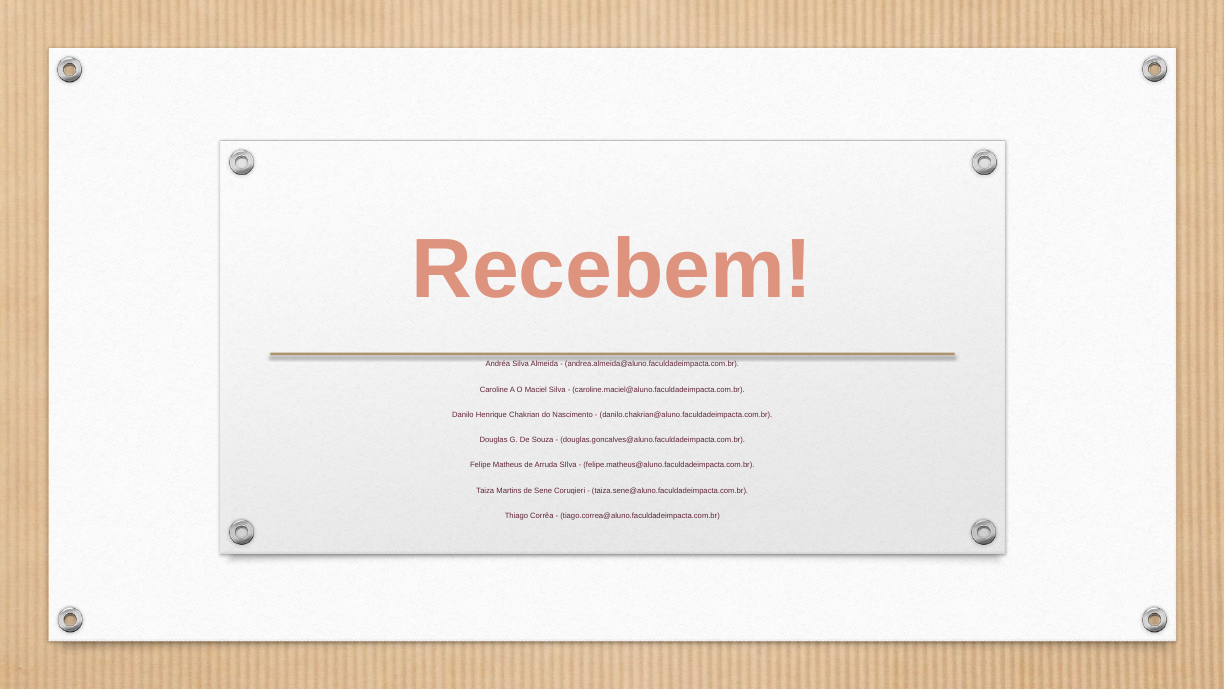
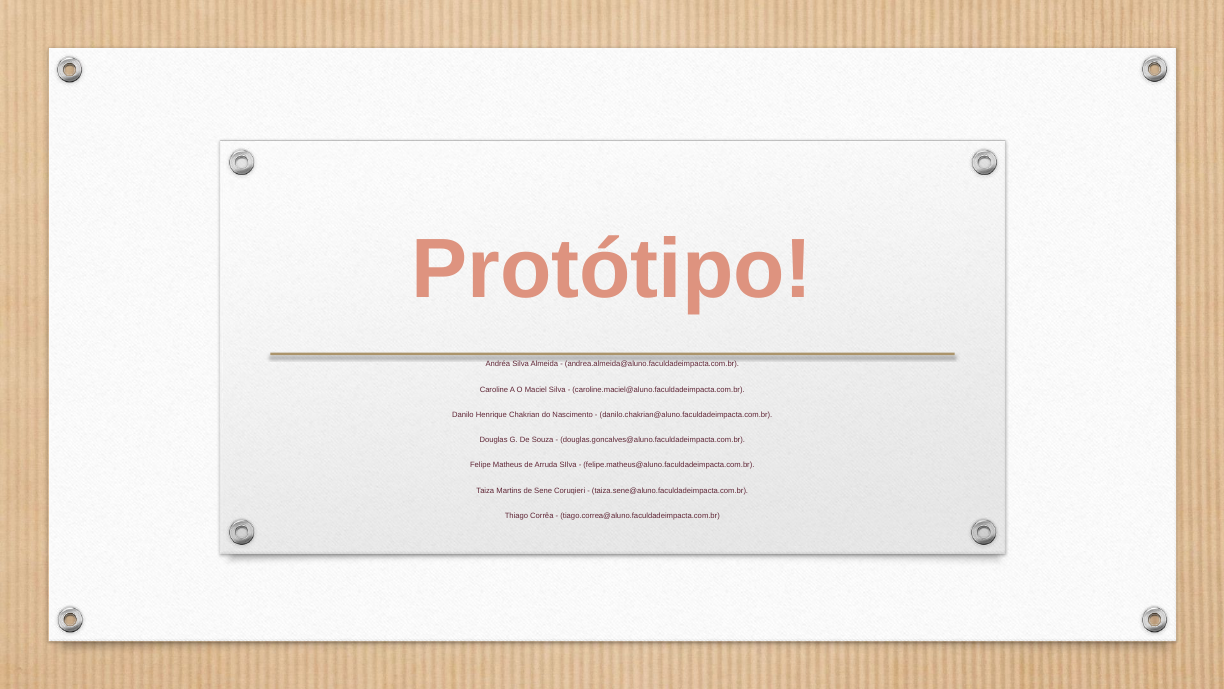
Recebem: Recebem -> Protótipo
